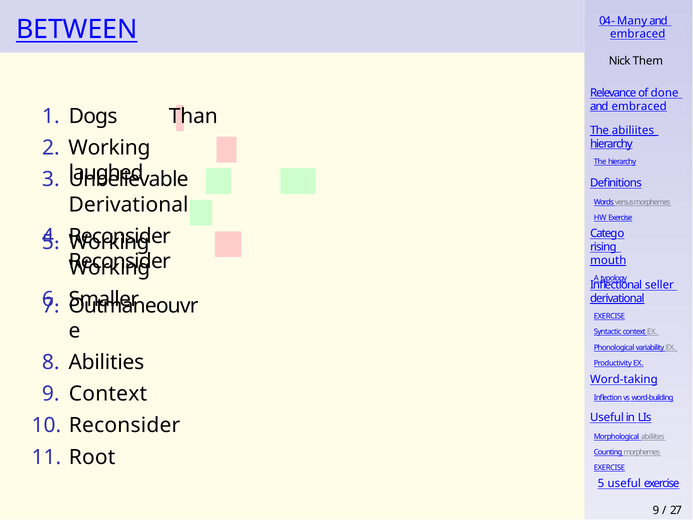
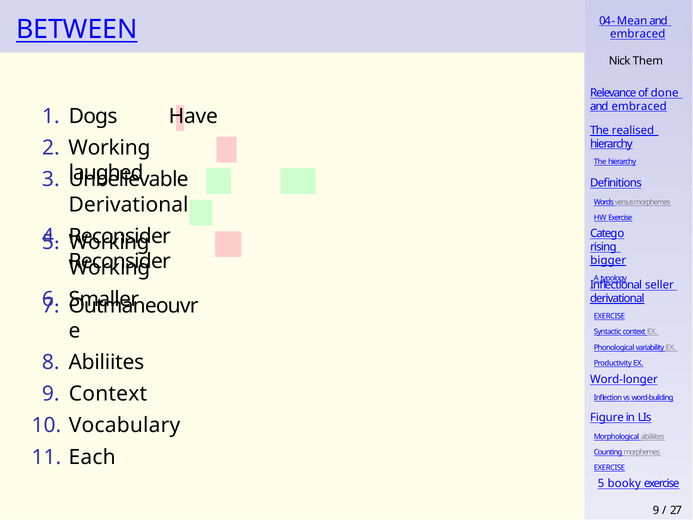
Many: Many -> Mean
Than: Than -> Have
The abiliites: abiliites -> realised
mouth: mouth -> bigger
Abilities at (106, 363): Abilities -> Abiliites
Word-taking: Word-taking -> Word-longer
Useful at (607, 418): Useful -> Figure
Reconsider at (125, 426): Reconsider -> Vocabulary
Root: Root -> Each
5 useful: useful -> booky
